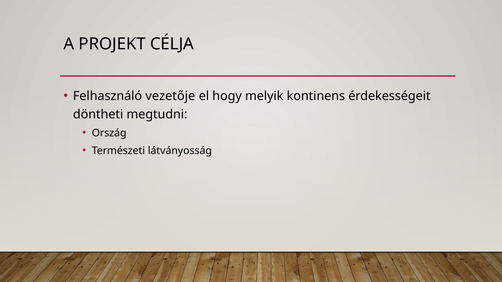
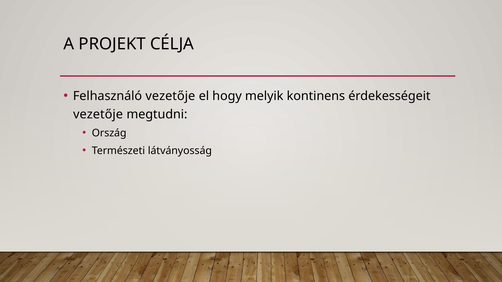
döntheti at (98, 114): döntheti -> vezetője
